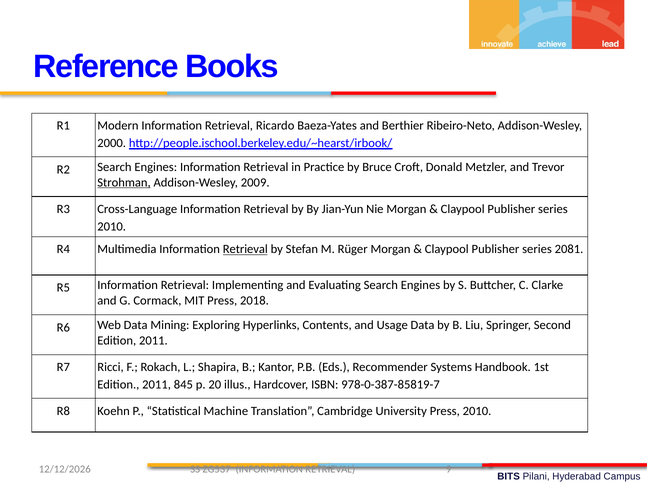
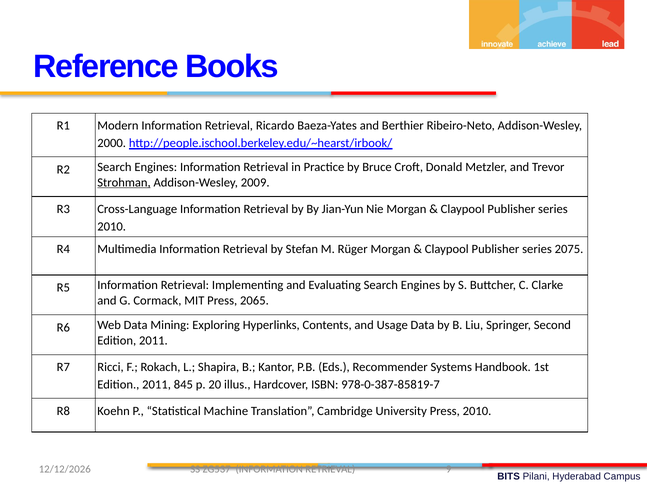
Retrieval at (245, 249) underline: present -> none
2081: 2081 -> 2075
2018: 2018 -> 2065
